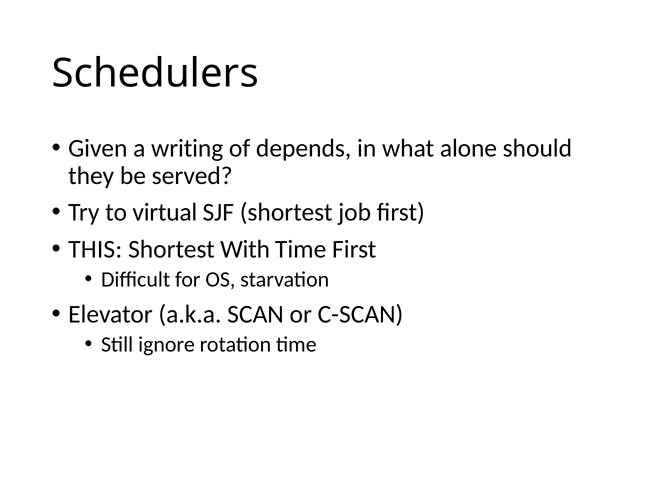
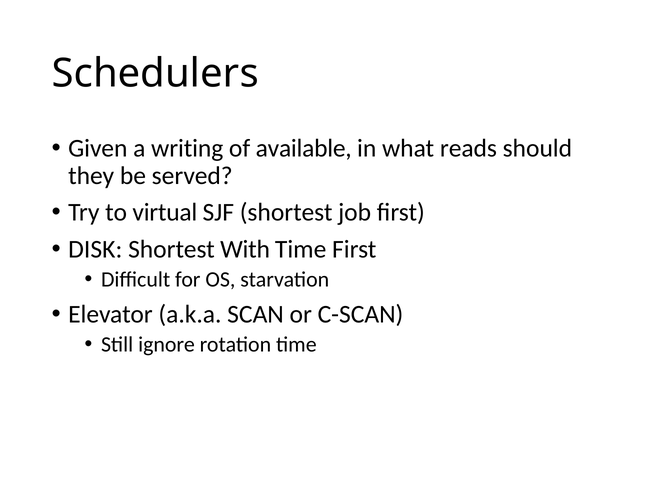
depends: depends -> available
alone: alone -> reads
THIS: THIS -> DISK
